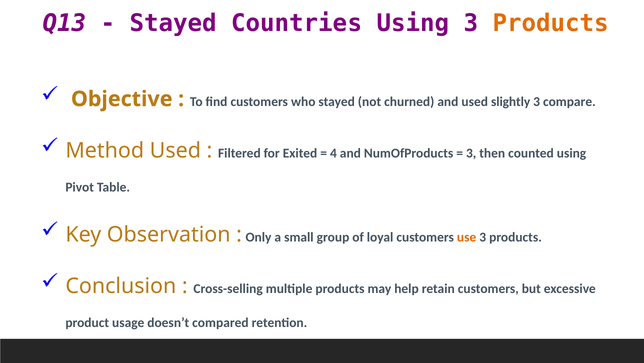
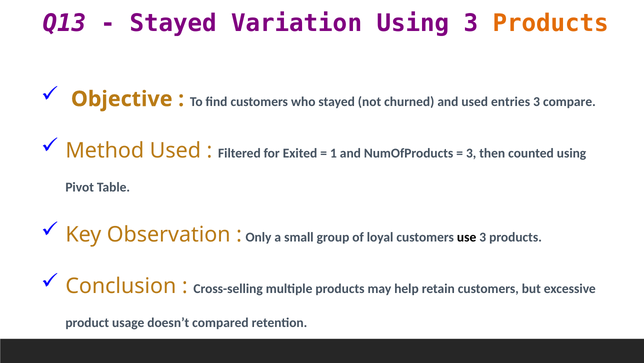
Countries: Countries -> Variation
slightly: slightly -> entries
4: 4 -> 1
use colour: orange -> black
